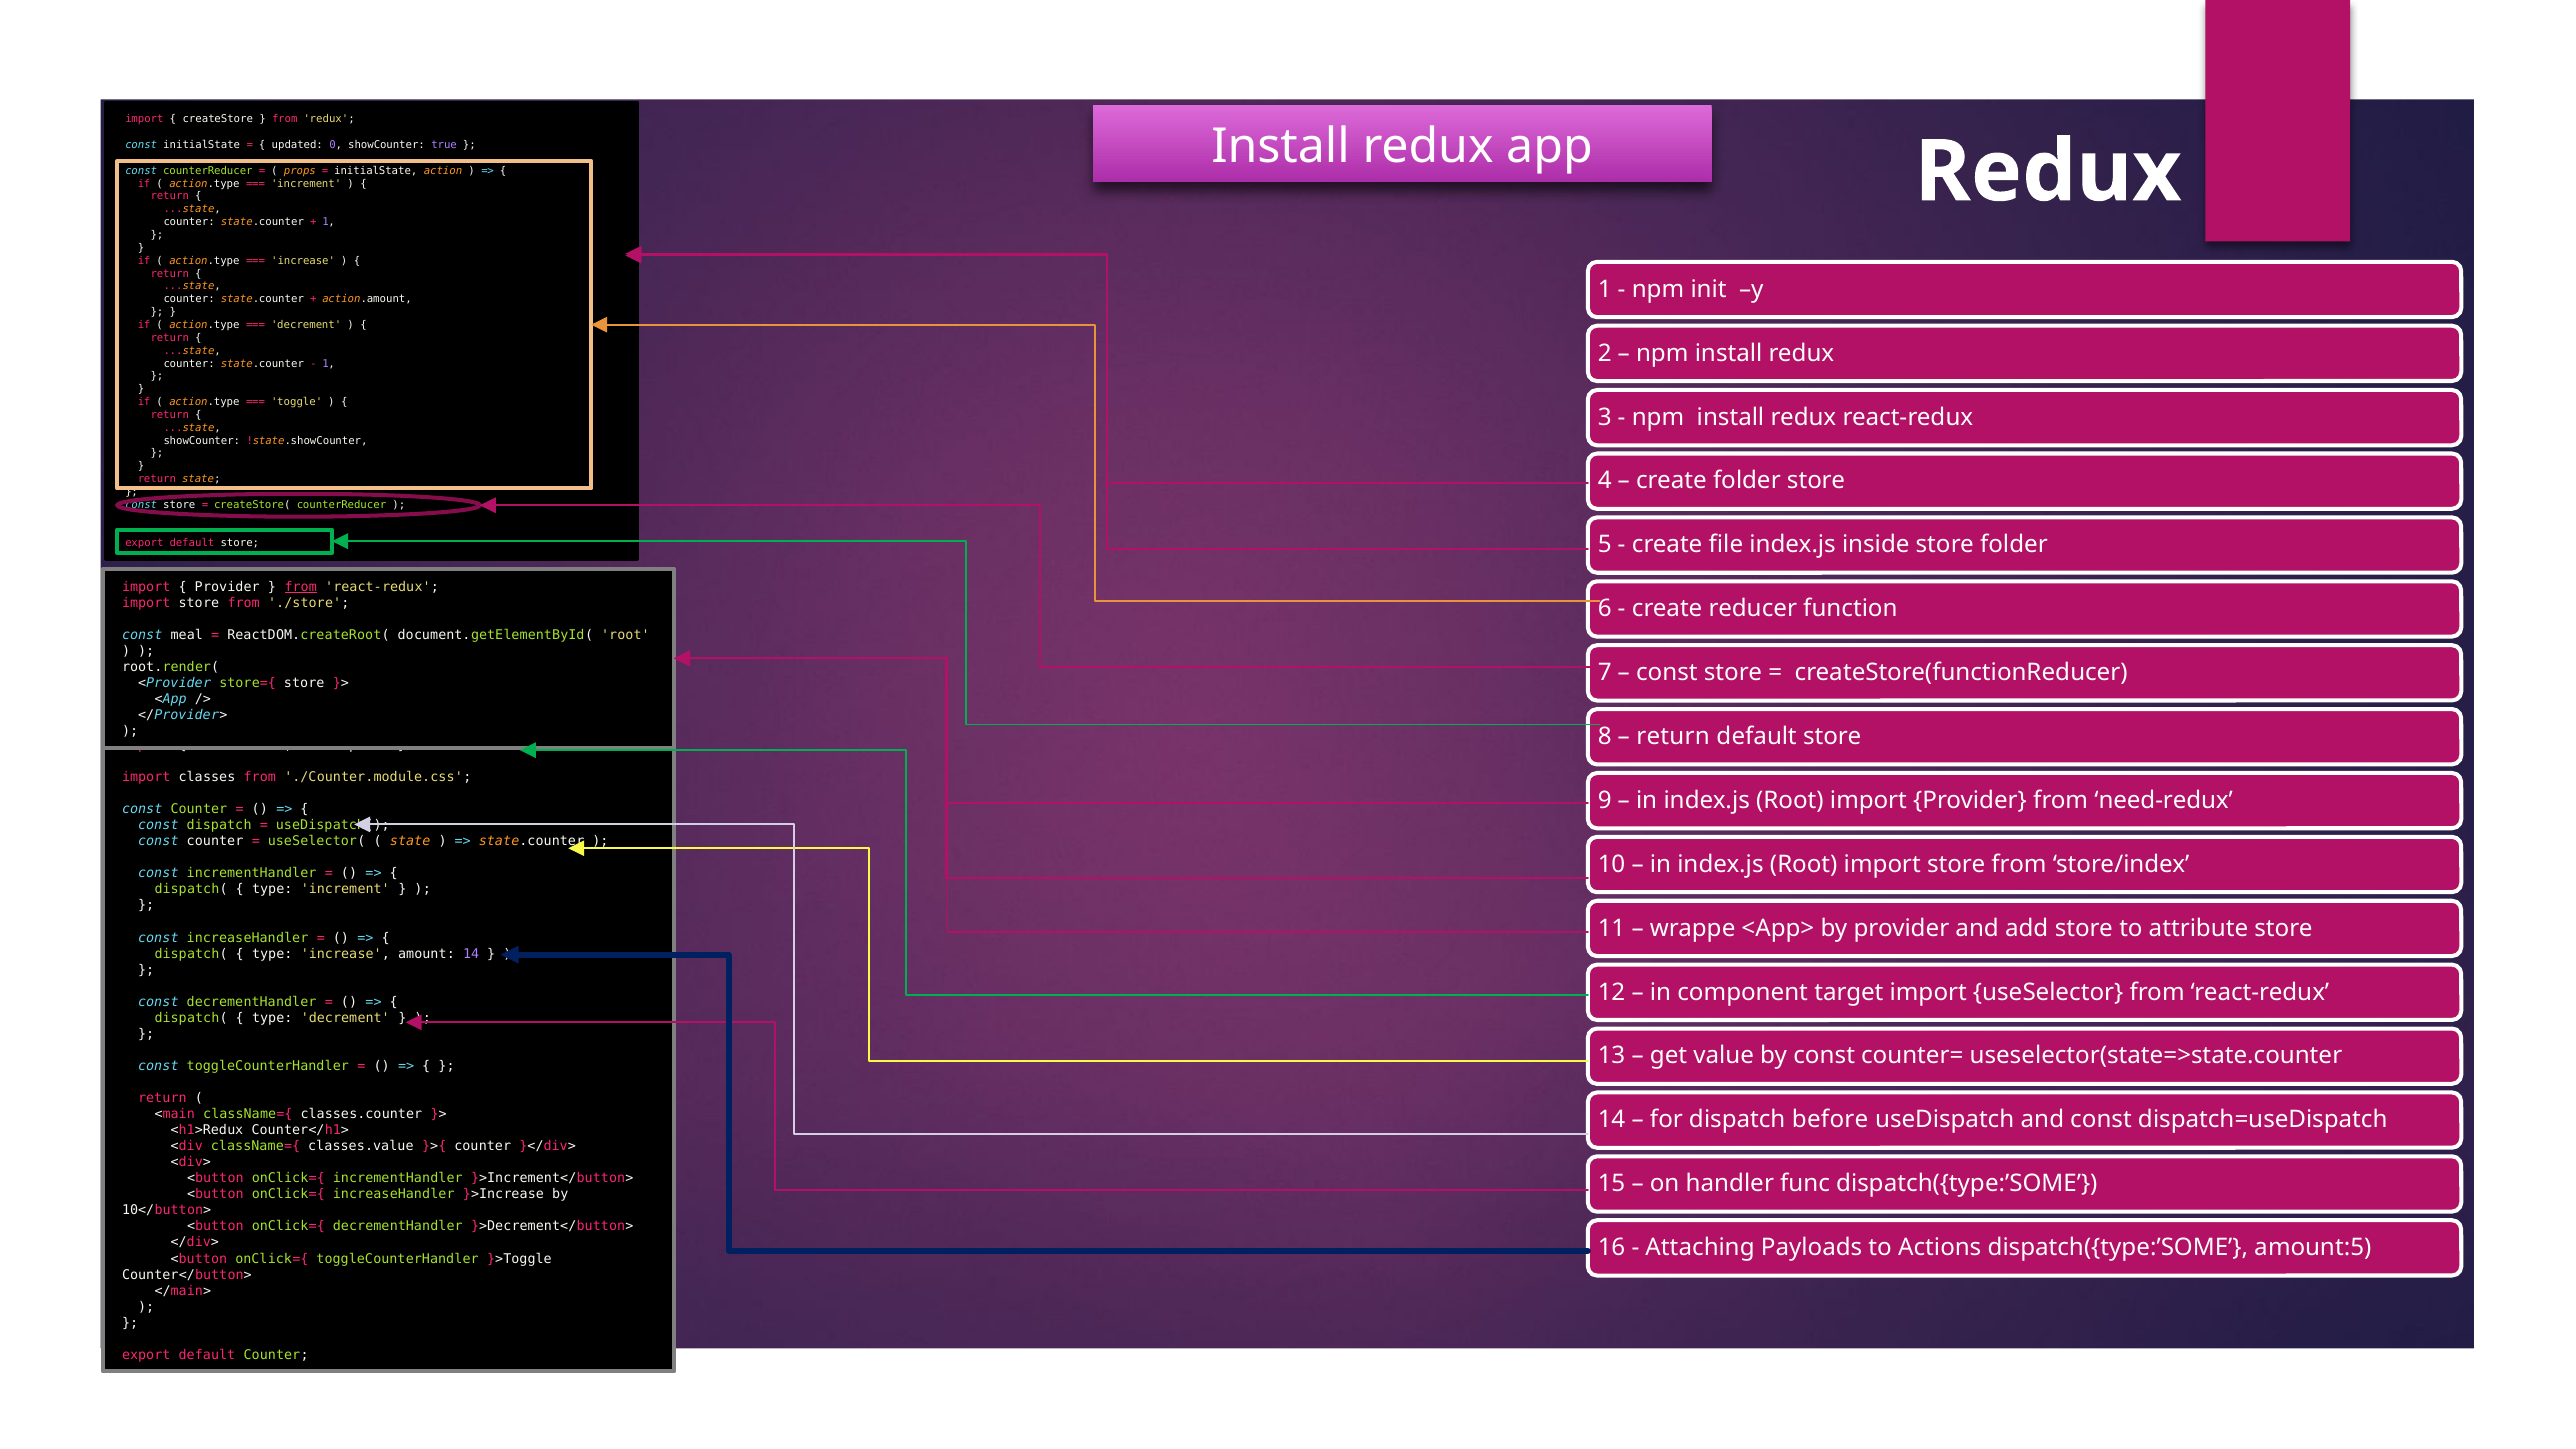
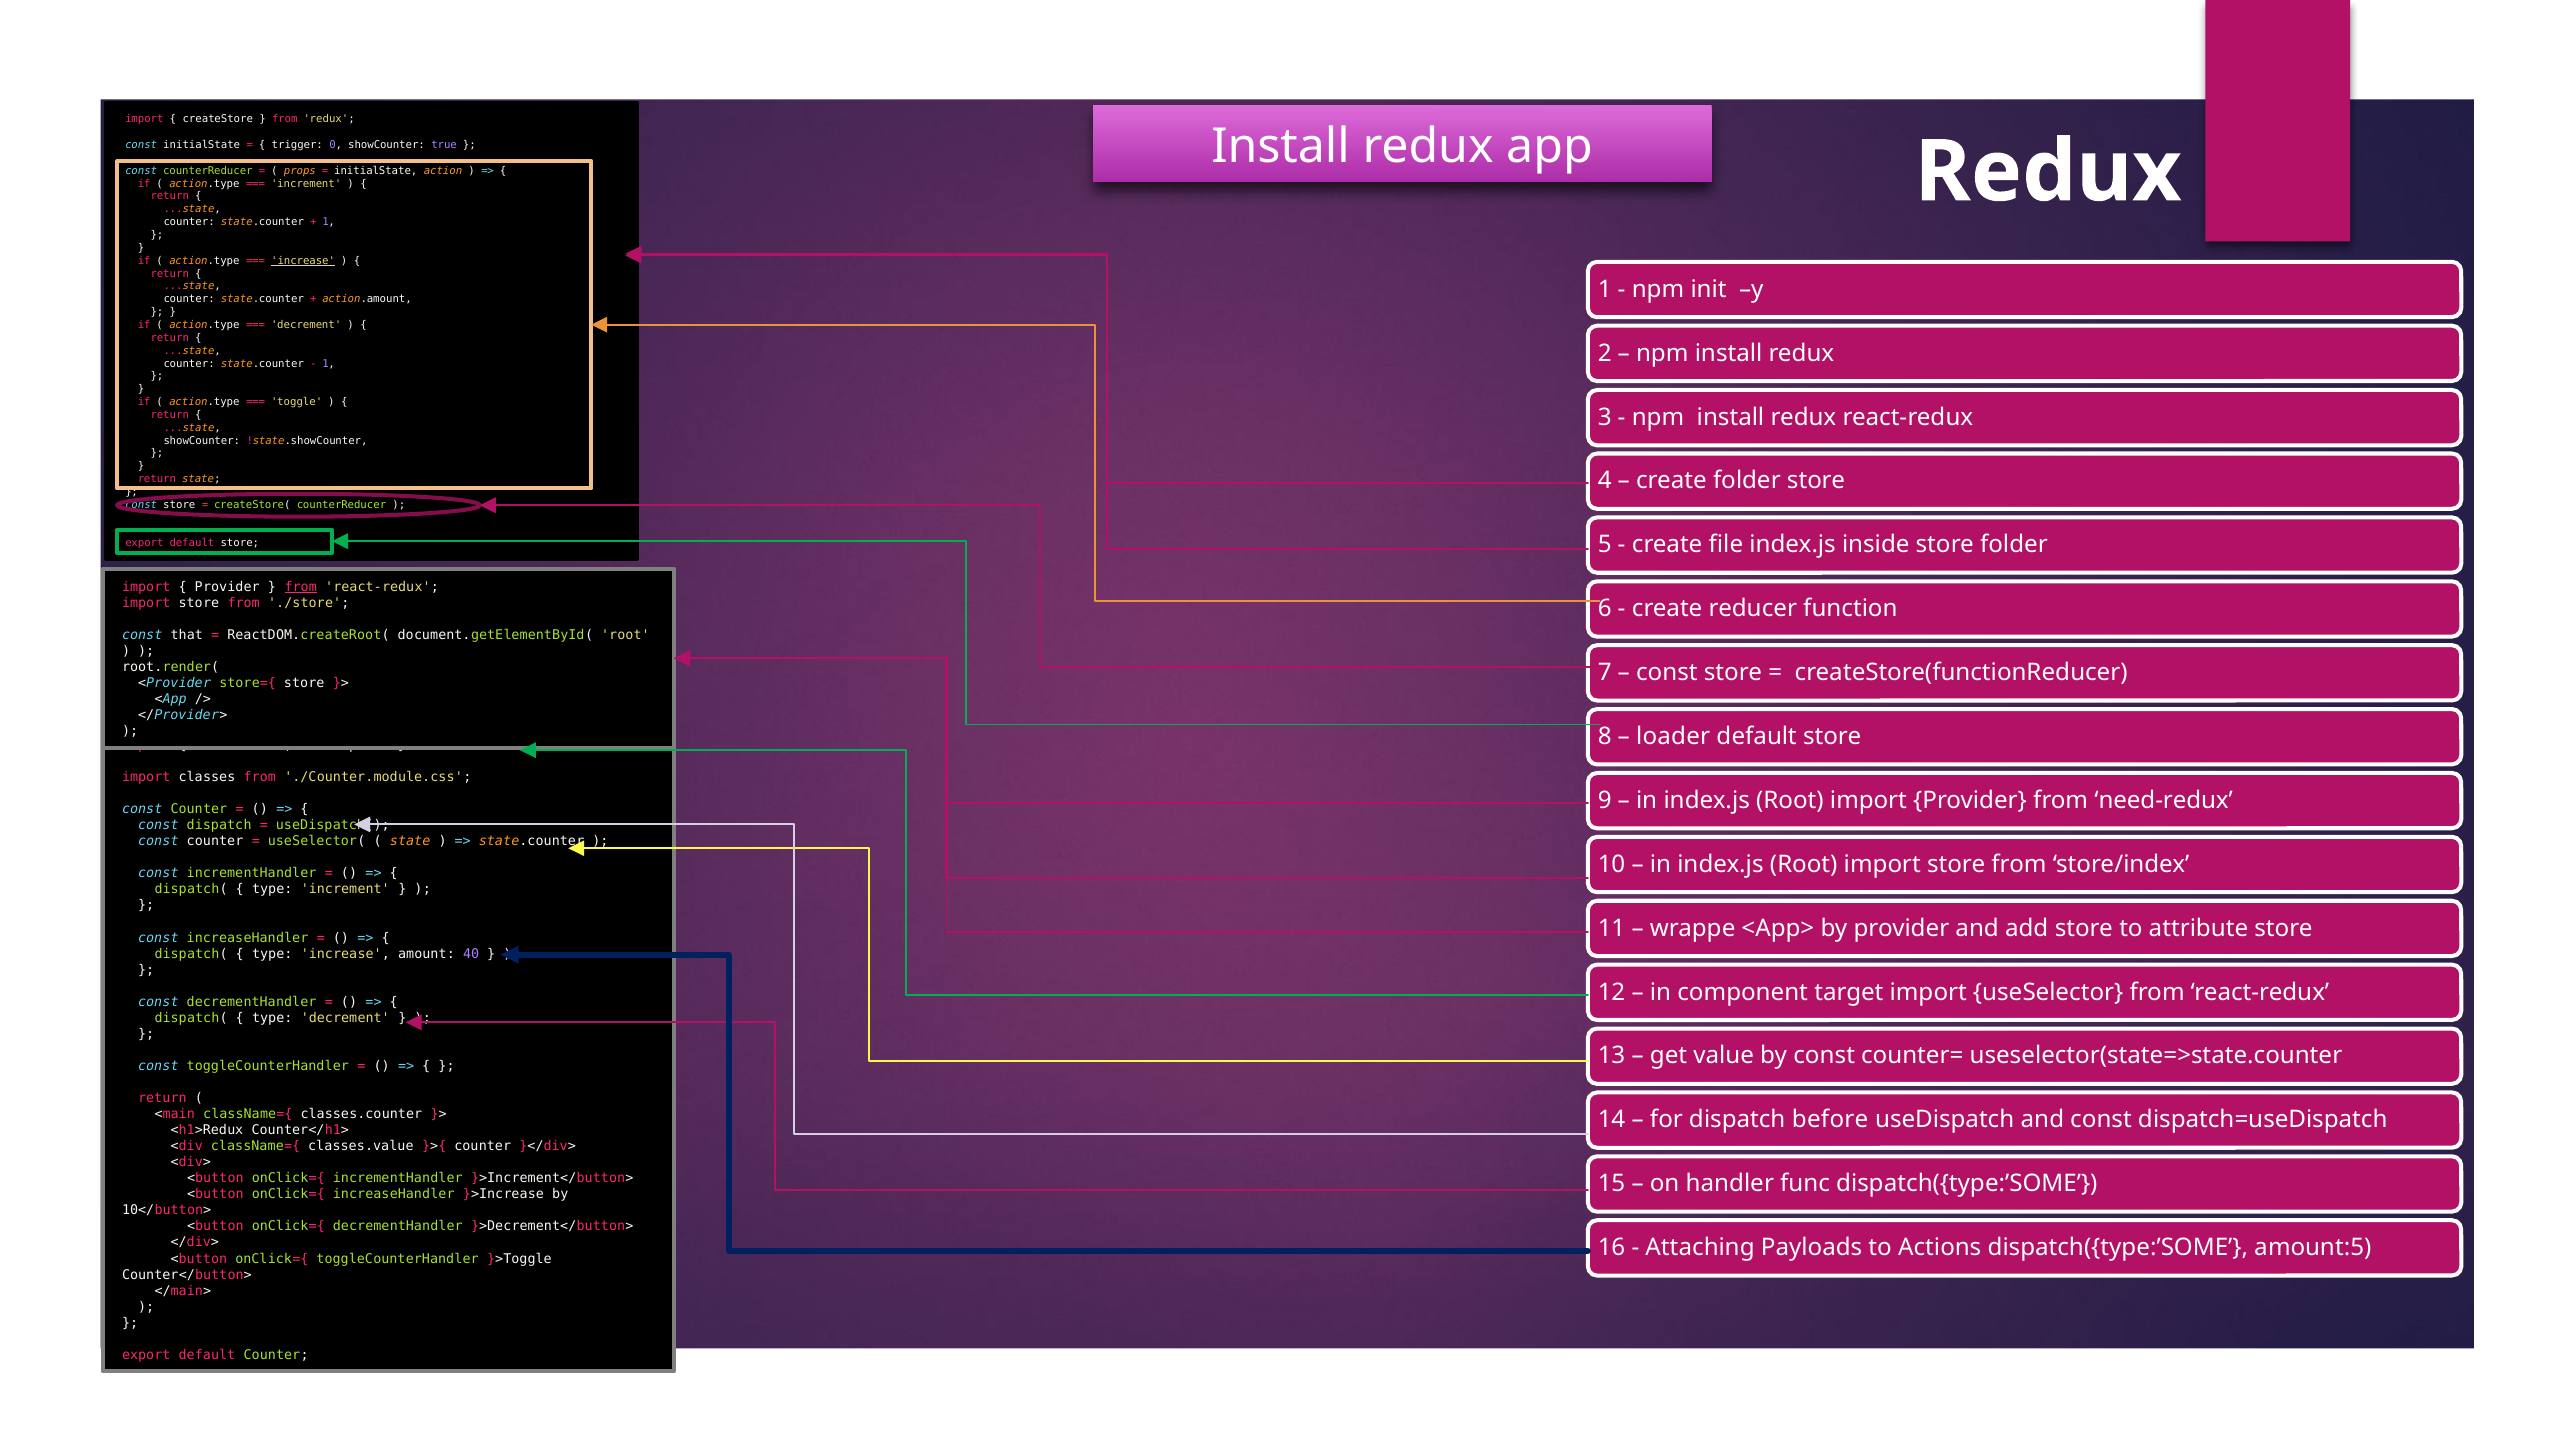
updated: updated -> trigger
increase at (303, 261) underline: none -> present
meal: meal -> that
return at (1673, 737): return -> loader
amount 14: 14 -> 40
